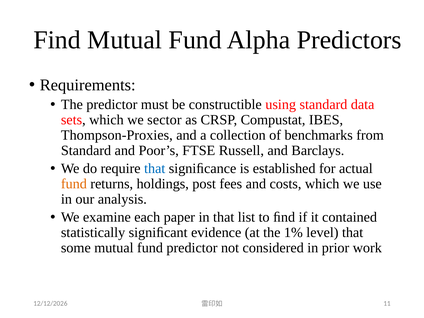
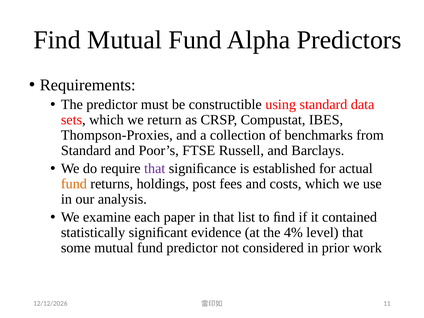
sector: sector -> return
that at (155, 169) colour: blue -> purple
1%: 1% -> 4%
